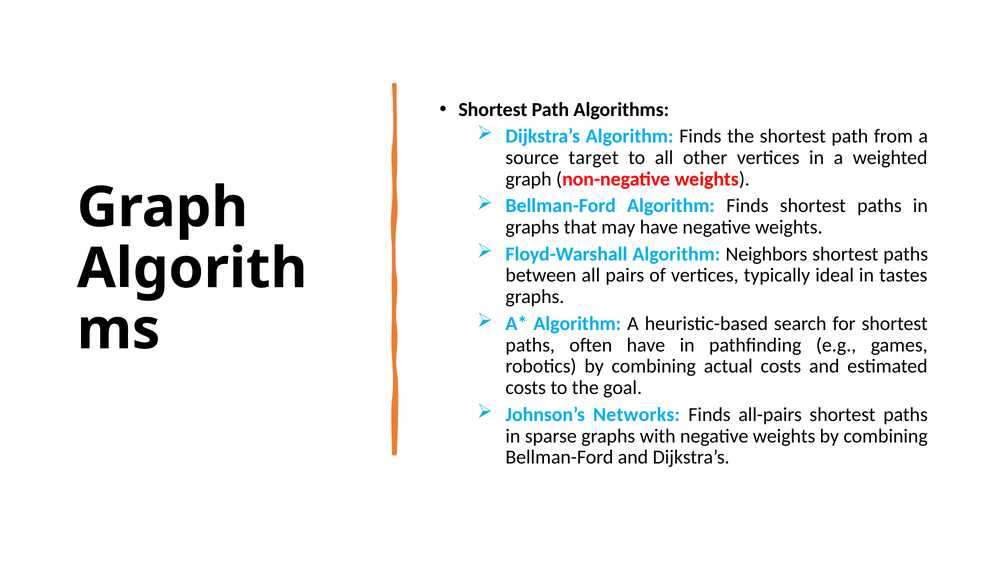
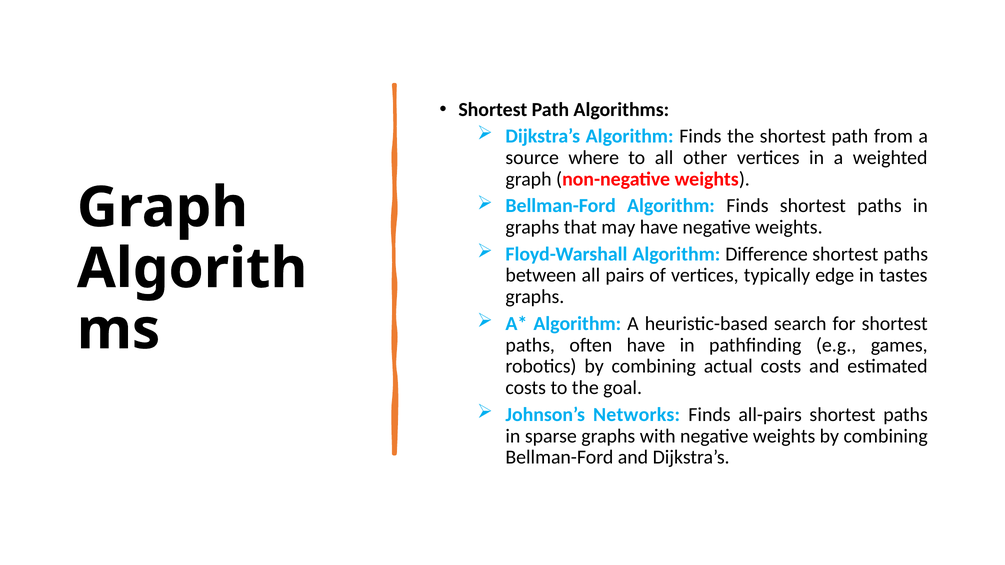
target: target -> where
Neighbors: Neighbors -> Difference
ideal: ideal -> edge
